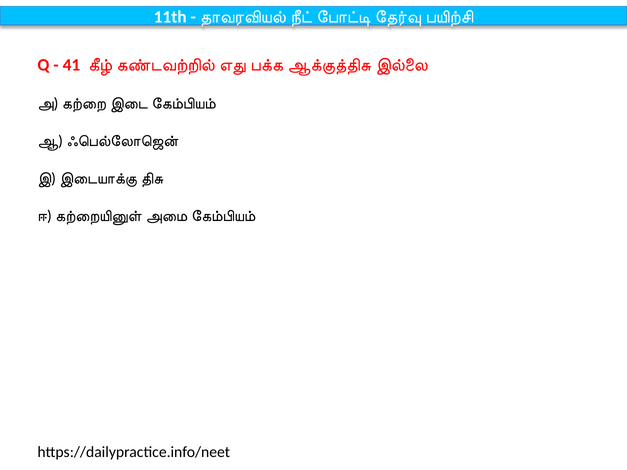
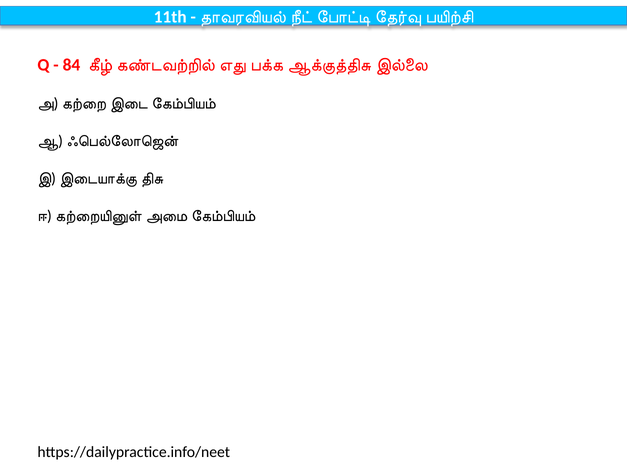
41: 41 -> 84
